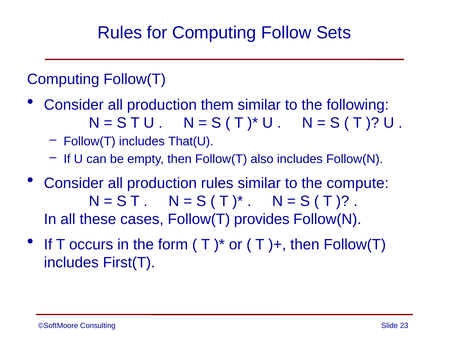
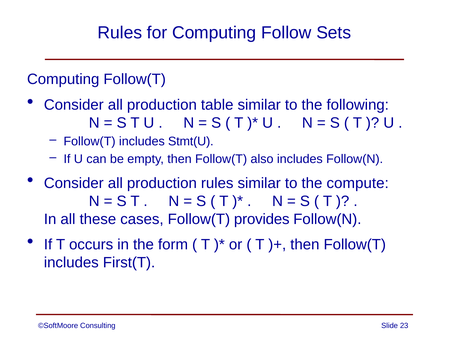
them: them -> table
That(U: That(U -> Stmt(U
